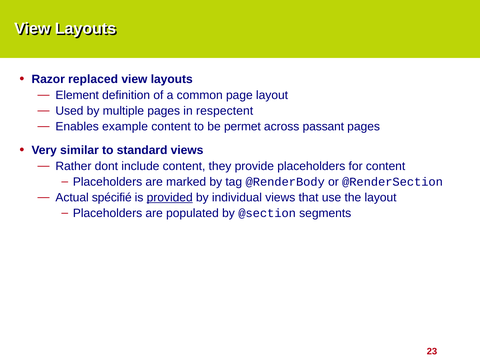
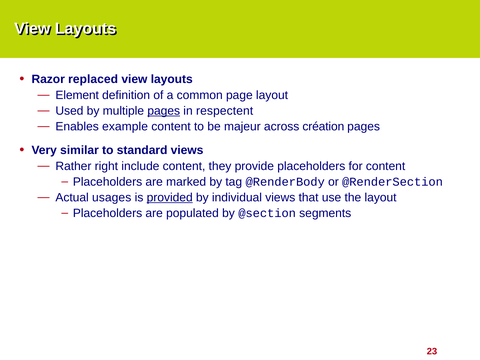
pages at (164, 111) underline: none -> present
permet: permet -> majeur
passant: passant -> création
dont: dont -> right
spécifié: spécifié -> usages
